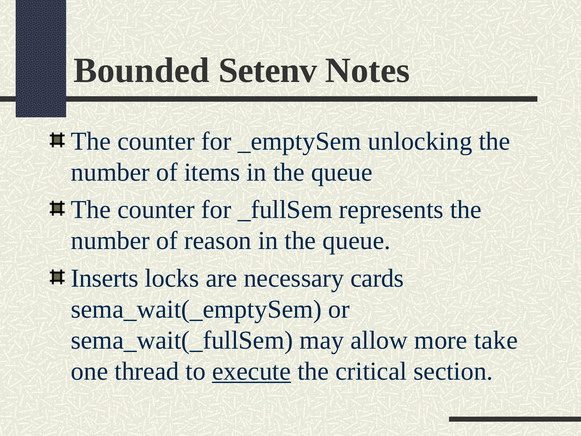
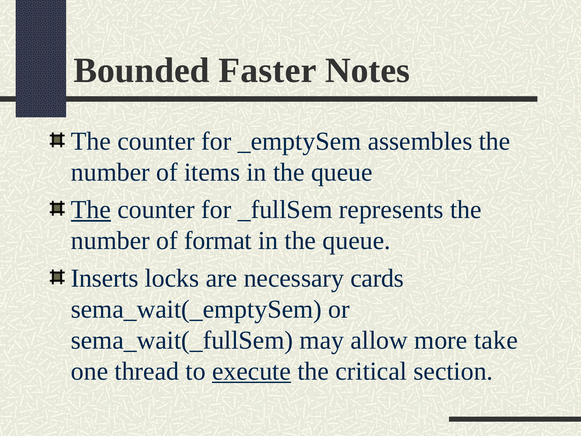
Setenv: Setenv -> Faster
unlocking: unlocking -> assembles
The at (91, 210) underline: none -> present
reason: reason -> format
